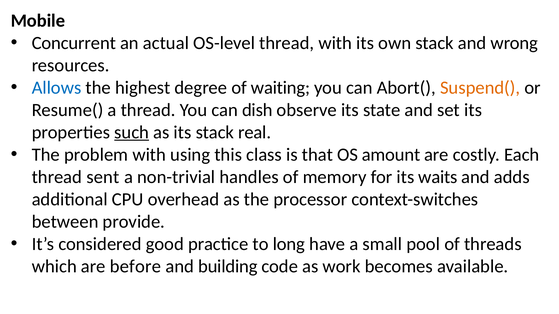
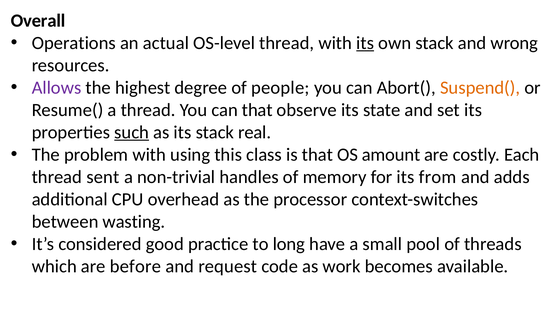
Mobile: Mobile -> Overall
Concurrent: Concurrent -> Operations
its at (365, 43) underline: none -> present
Allows colour: blue -> purple
waiting: waiting -> people
can dish: dish -> that
waits: waits -> from
provide: provide -> wasting
building: building -> request
